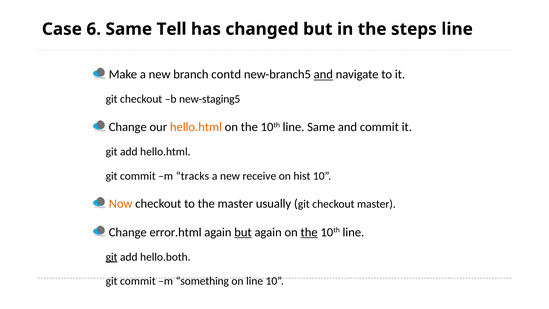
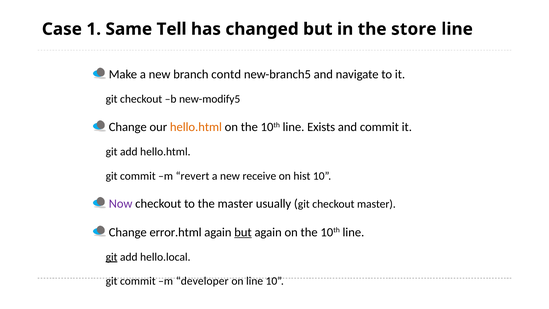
6: 6 -> 1
steps: steps -> store
and at (323, 74) underline: present -> none
new-staging5: new-staging5 -> new-modify5
line Same: Same -> Exists
tracks: tracks -> revert
Now colour: orange -> purple
the at (309, 232) underline: present -> none
hello.both: hello.both -> hello.local
something: something -> developer
